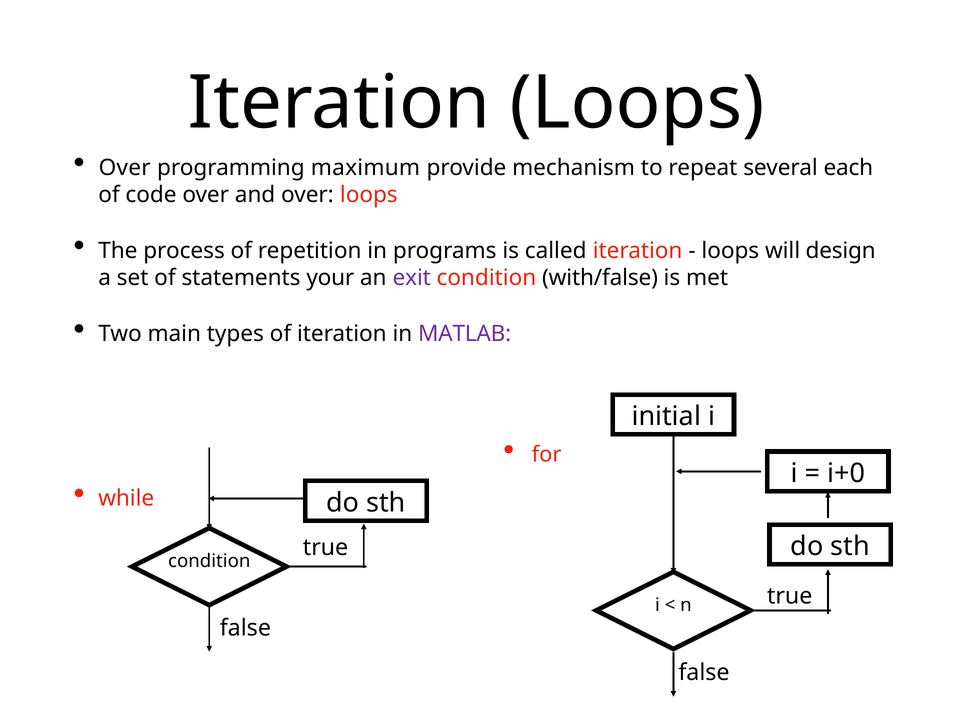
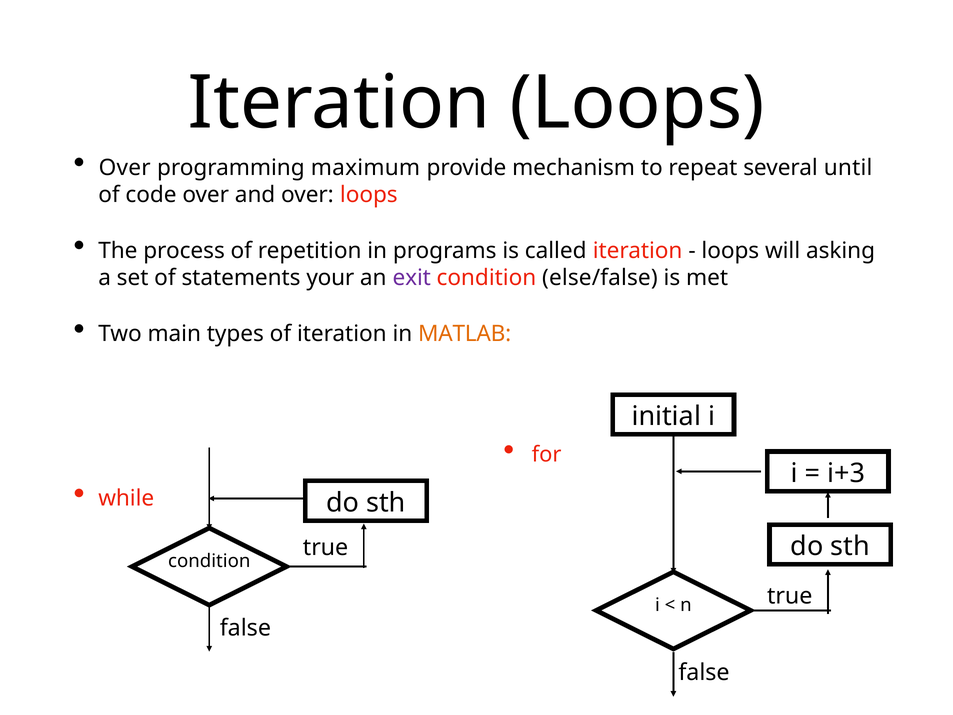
each: each -> until
design: design -> asking
with/false: with/false -> else/false
MATLAB colour: purple -> orange
i+0: i+0 -> i+3
